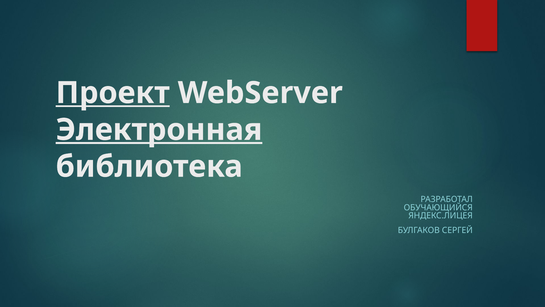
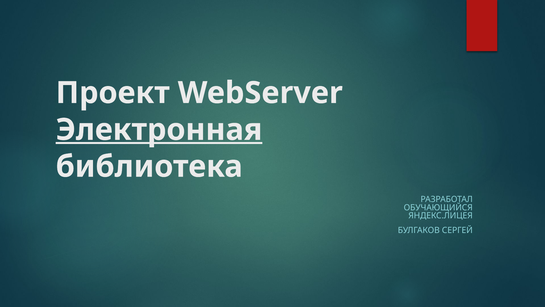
Проект underline: present -> none
